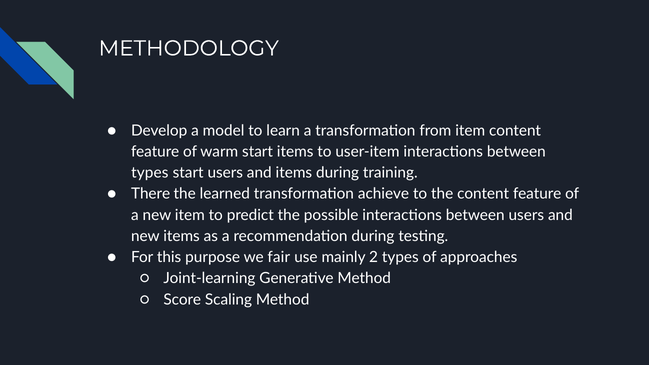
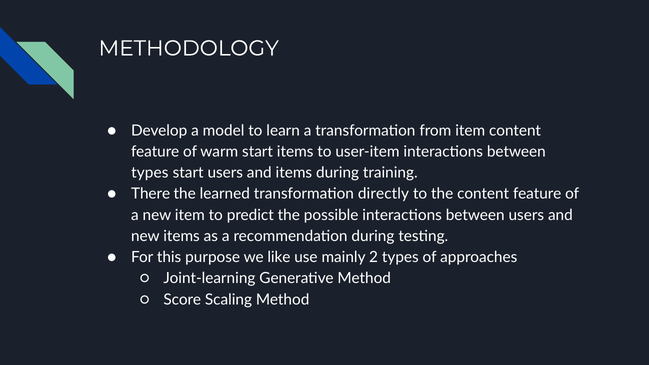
achieve: achieve -> directly
fair: fair -> like
